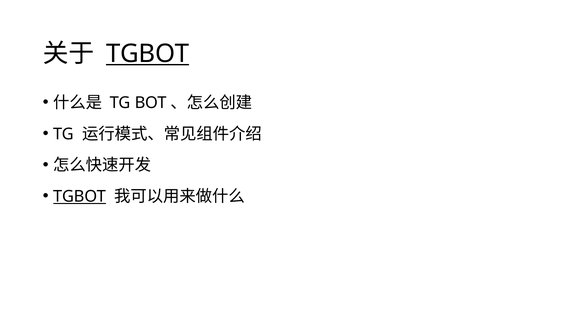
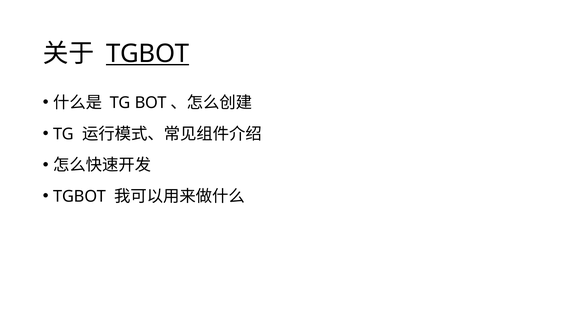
TGBOT at (80, 197) underline: present -> none
